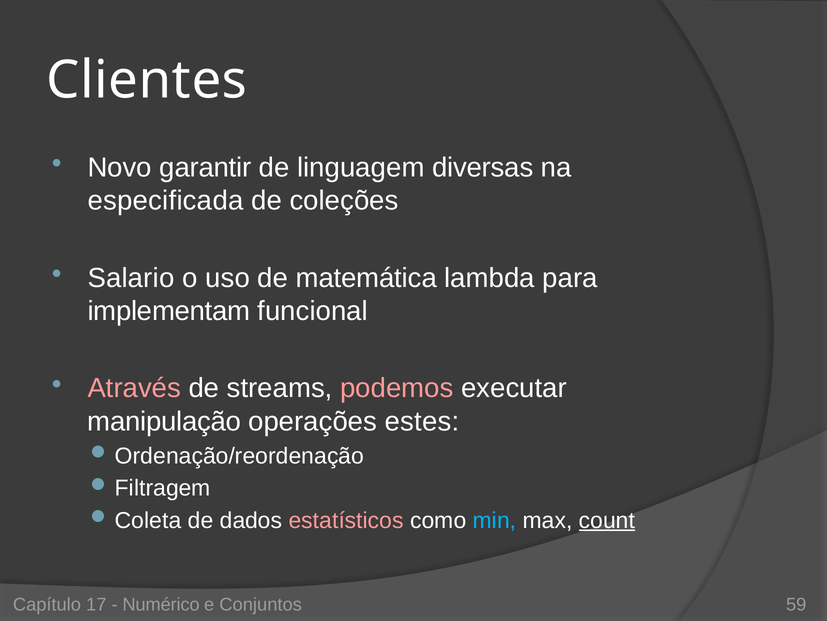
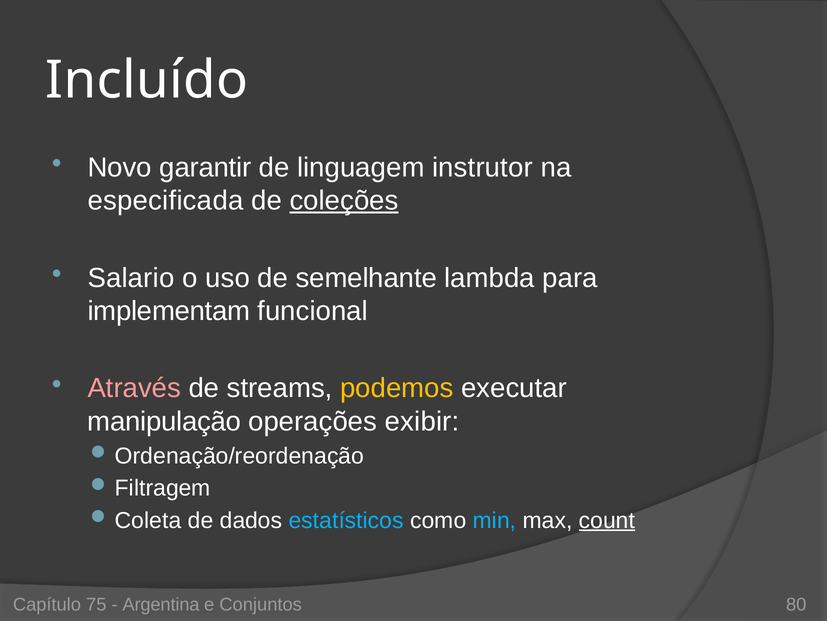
Clientes: Clientes -> Incluído
diversas: diversas -> instrutor
coleções underline: none -> present
matemática: matemática -> semelhante
podemos colour: pink -> yellow
estes: estes -> exibir
estatísticos colour: pink -> light blue
17: 17 -> 75
Numérico: Numérico -> Argentina
59: 59 -> 80
